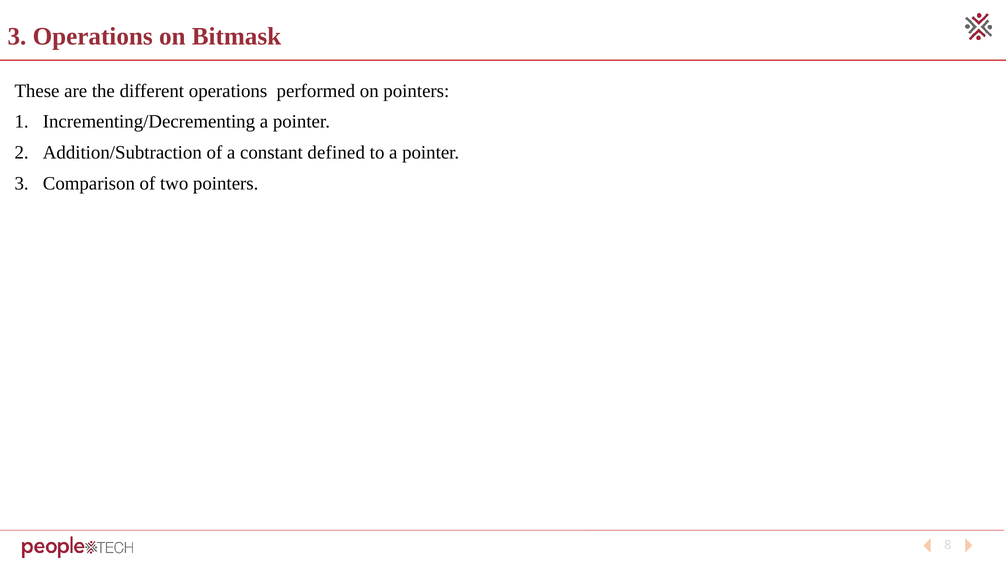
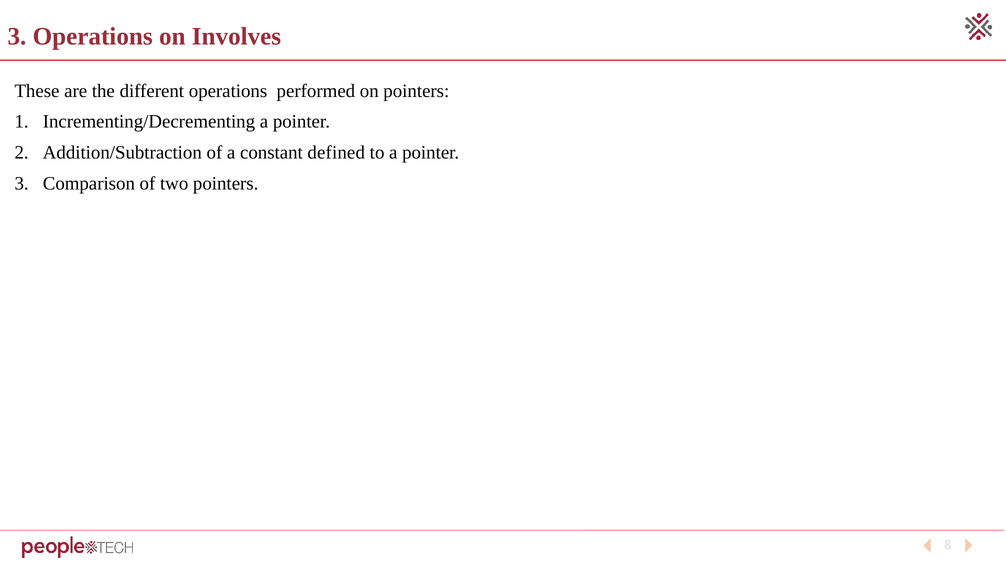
Bitmask: Bitmask -> Involves
